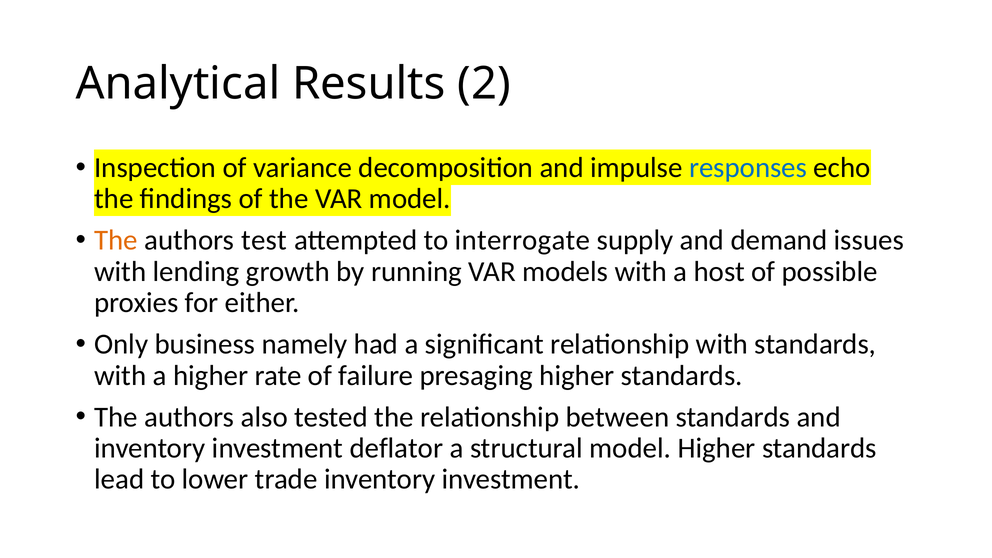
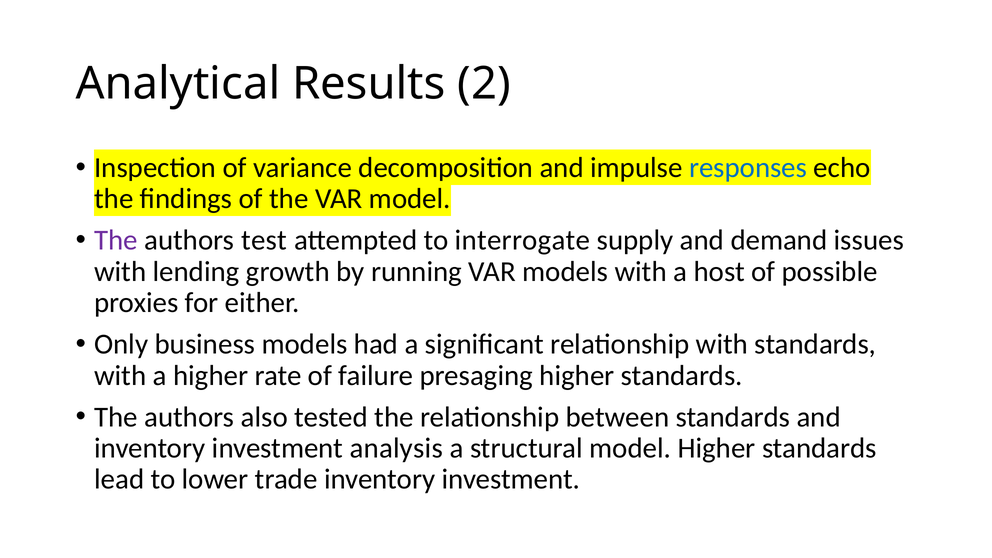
The at (116, 240) colour: orange -> purple
business namely: namely -> models
deflator: deflator -> analysis
